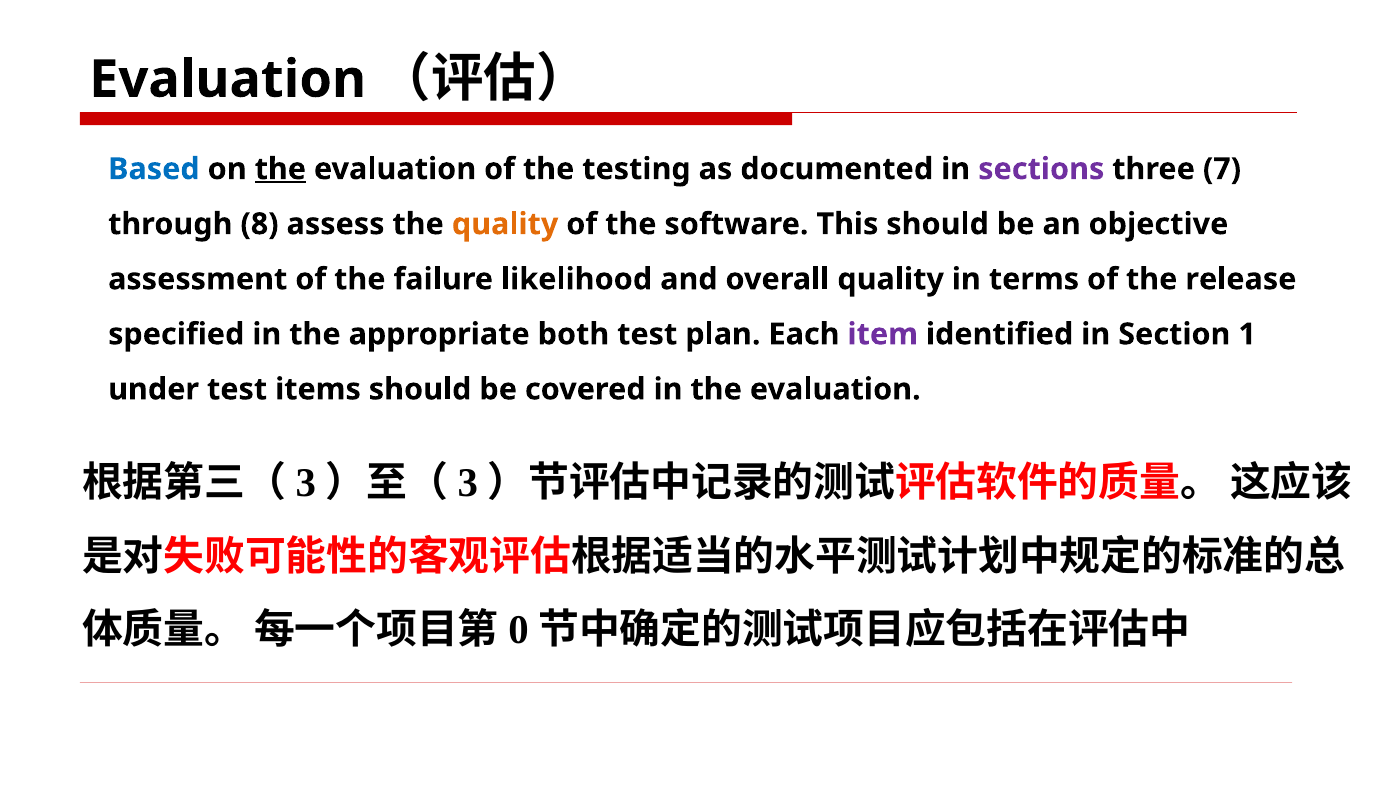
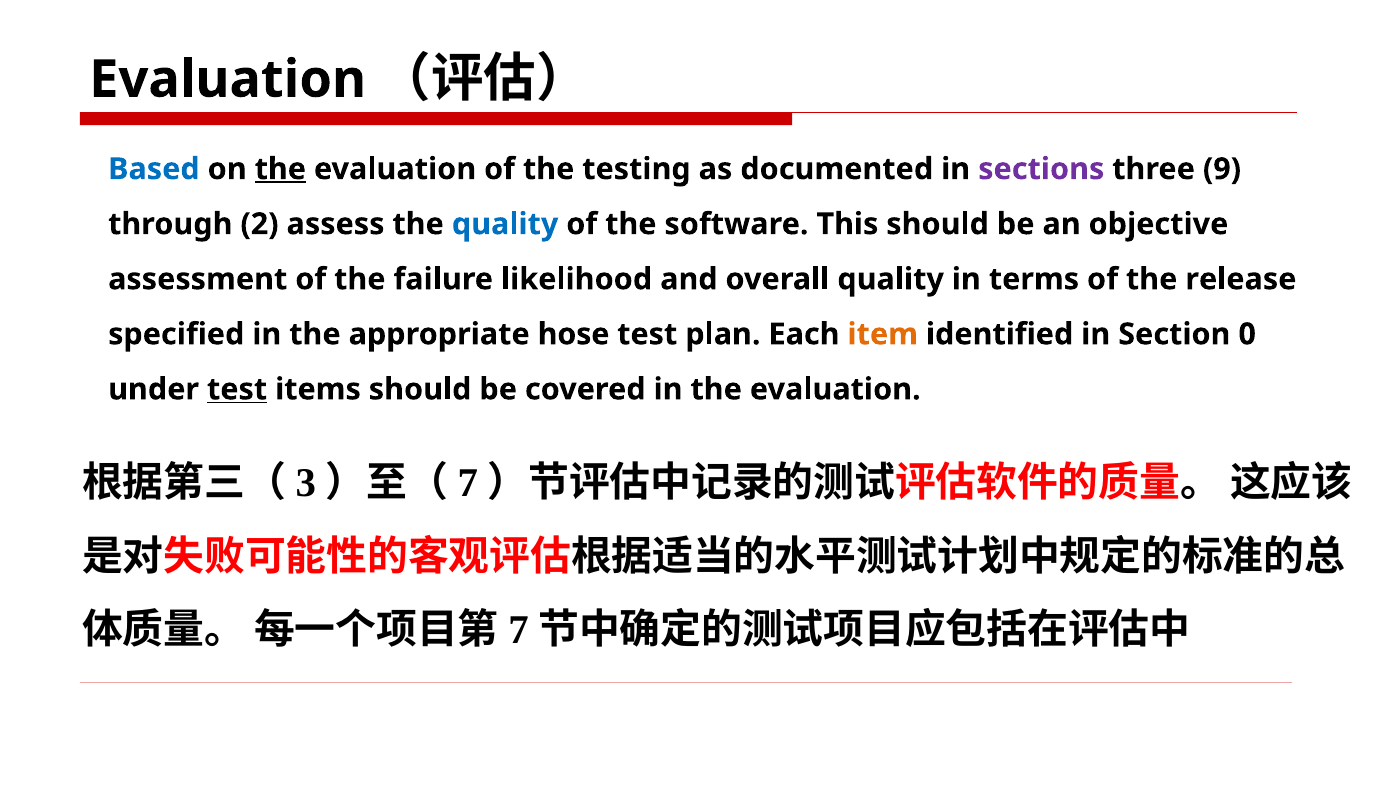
7: 7 -> 9
8: 8 -> 2
quality at (505, 224) colour: orange -> blue
both: both -> hose
item colour: purple -> orange
1: 1 -> 0
test at (237, 389) underline: none -> present
3 at (468, 483): 3 -> 7
0 at (519, 630): 0 -> 7
